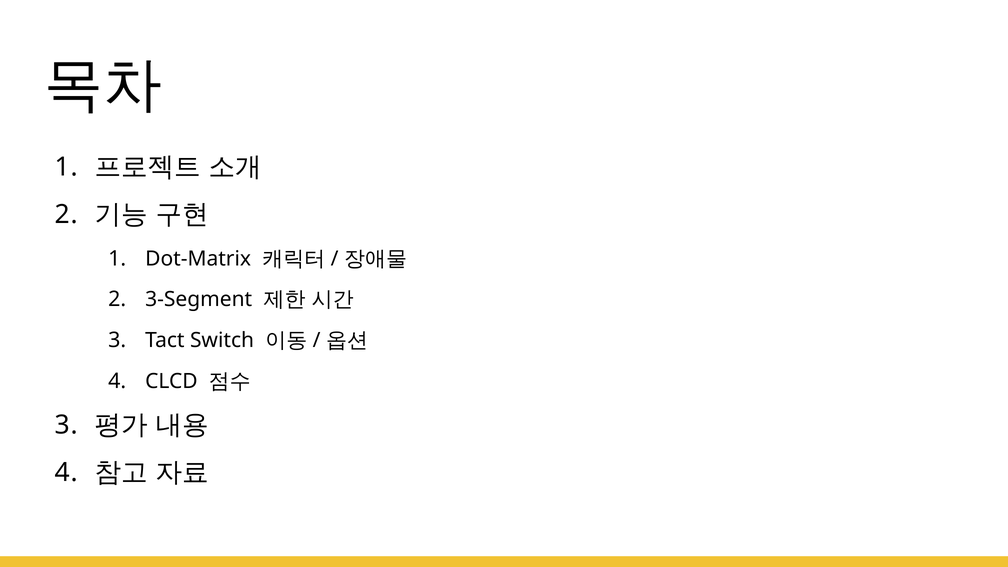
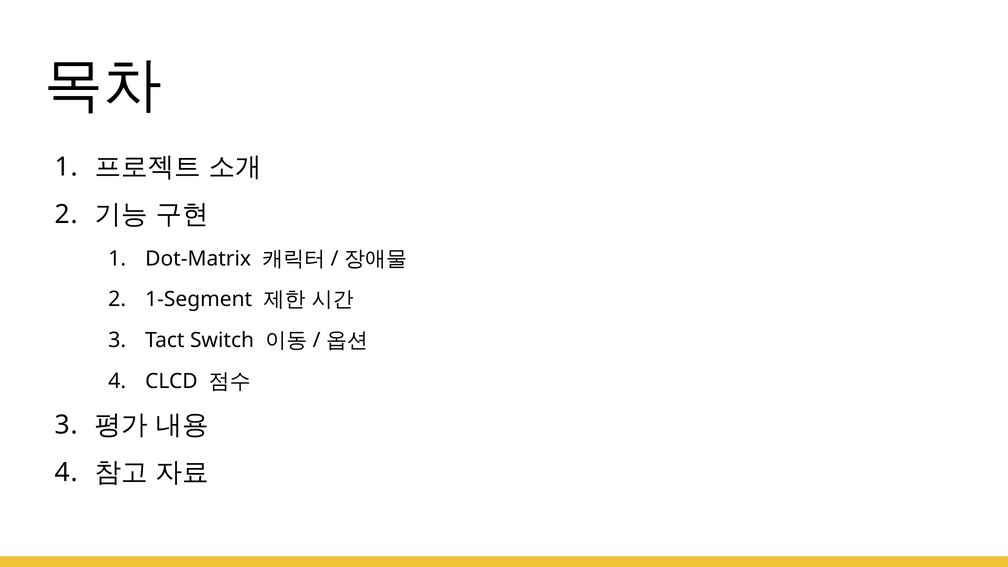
3-Segment: 3-Segment -> 1-Segment
